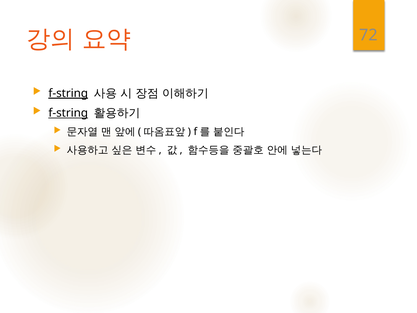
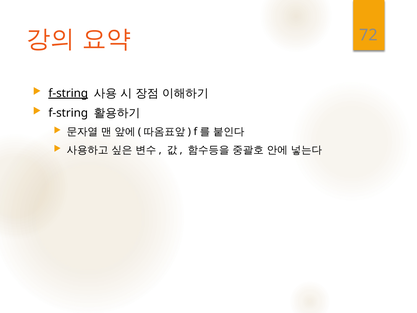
f-string at (68, 113) underline: present -> none
